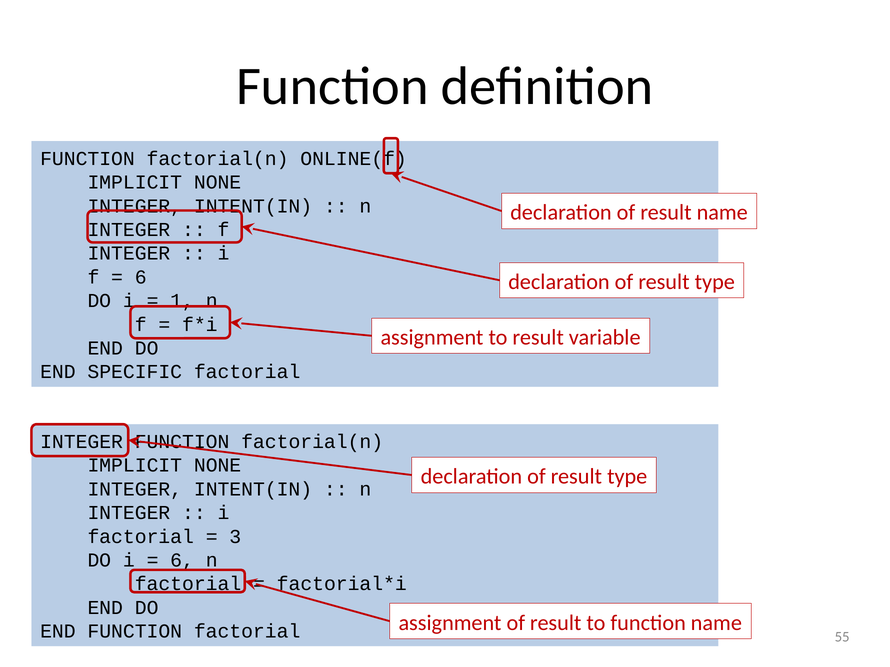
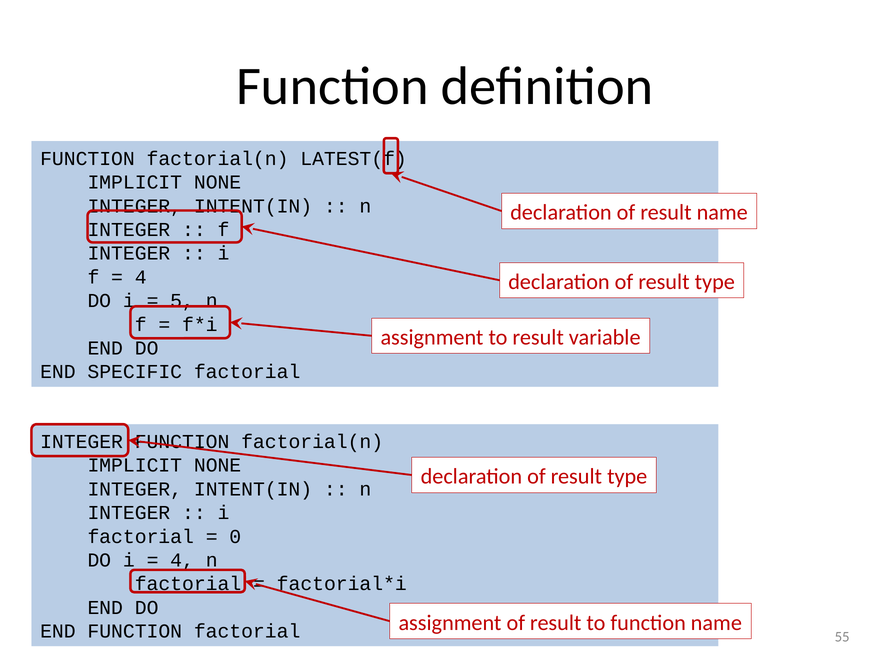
ONLINE(f: ONLINE(f -> LATEST(f
6 at (141, 277): 6 -> 4
1: 1 -> 5
3: 3 -> 0
6 at (182, 561): 6 -> 4
